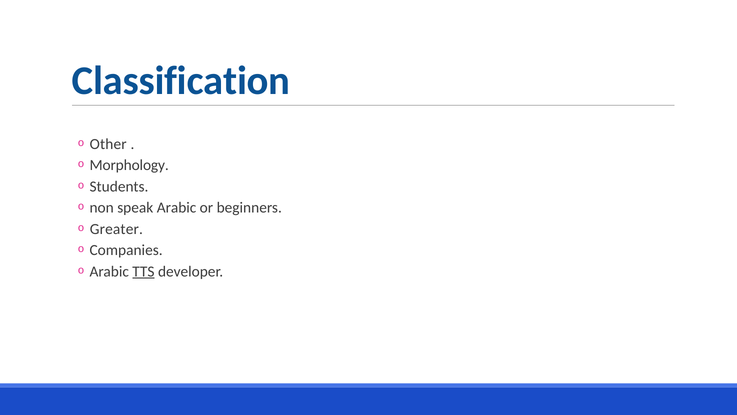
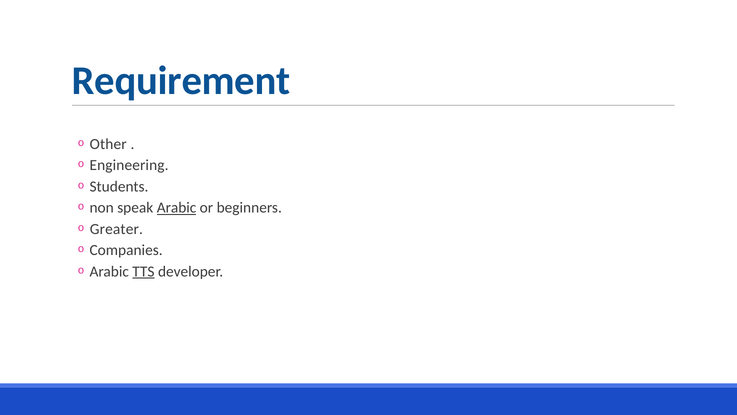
Classification: Classification -> Requirement
Morphology: Morphology -> Engineering
Arabic at (177, 208) underline: none -> present
